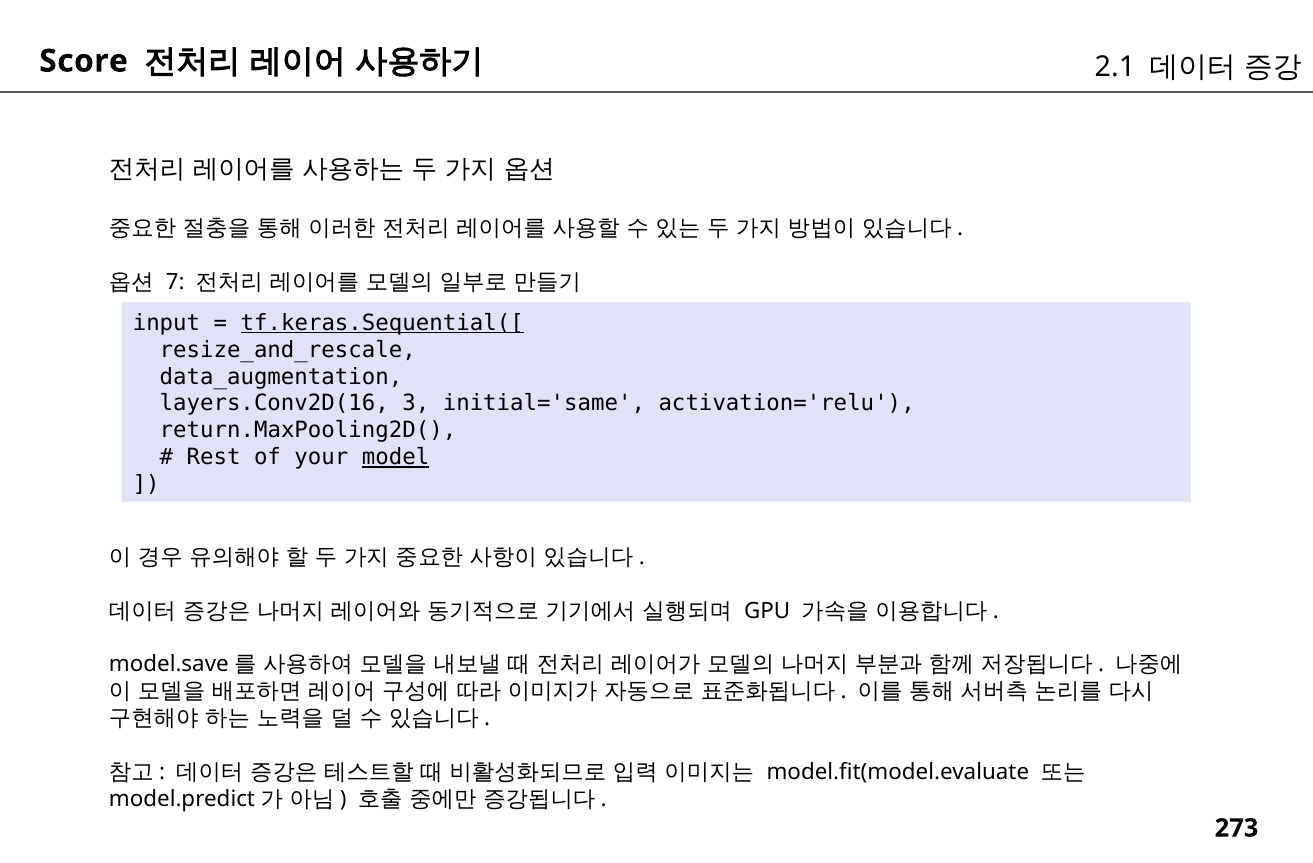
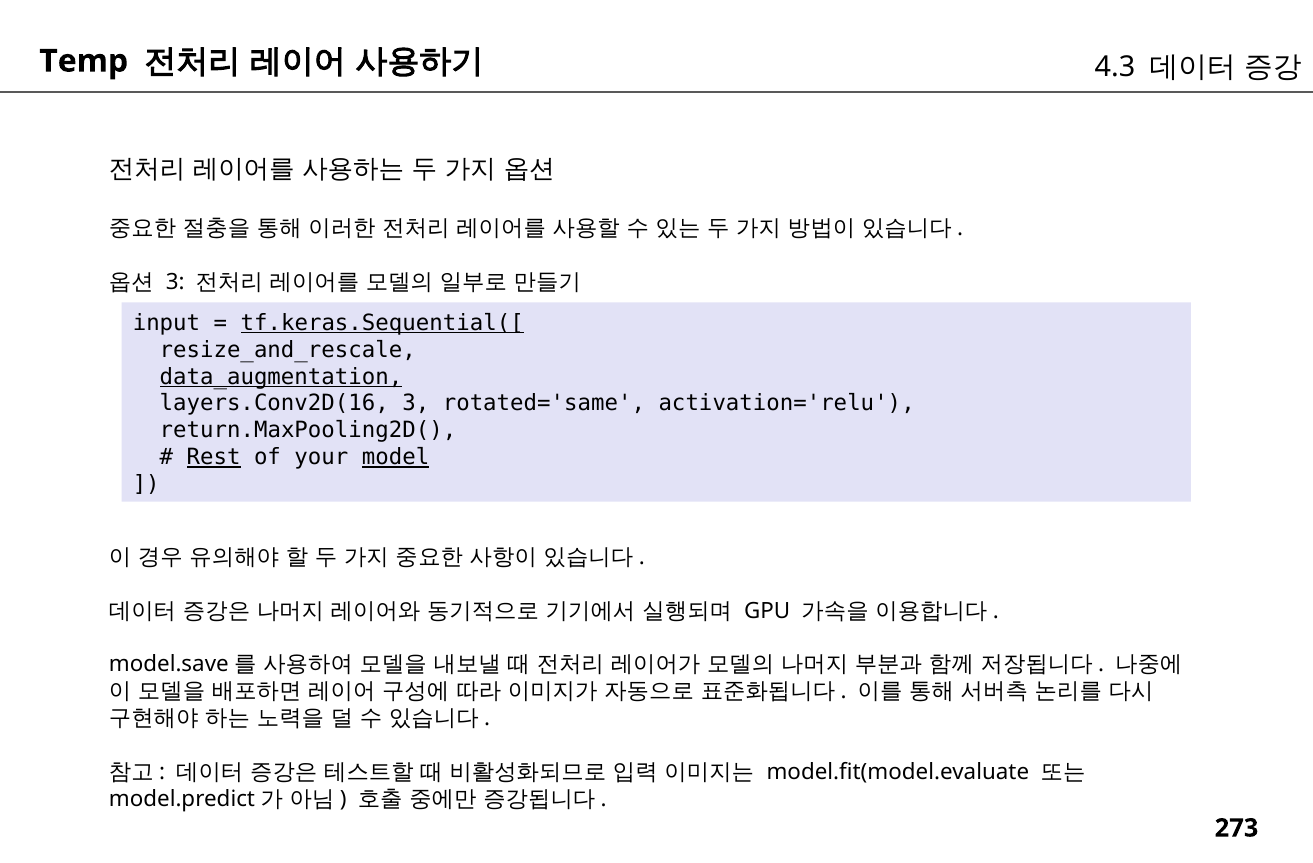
Score: Score -> Temp
2.1: 2.1 -> 4.3
7 at (175, 282): 7 -> 3
data_augmentation underline: none -> present
initial='same: initial='same -> rotated='same
Rest underline: none -> present
